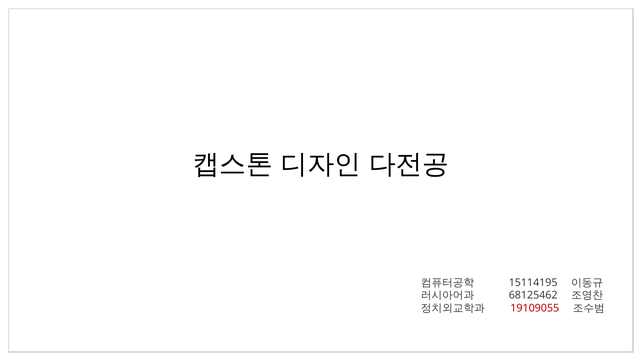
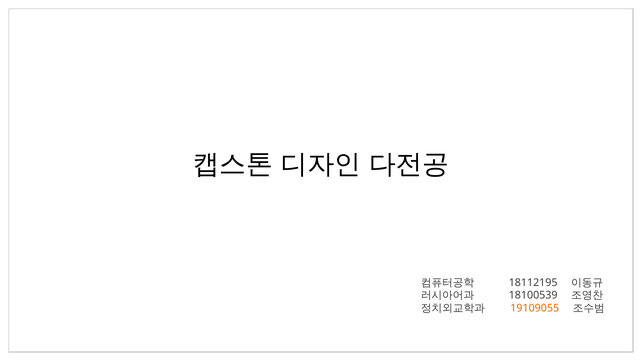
15114195: 15114195 -> 18112195
68125462: 68125462 -> 18100539
19109055 colour: red -> orange
